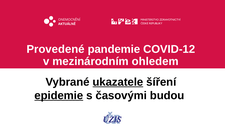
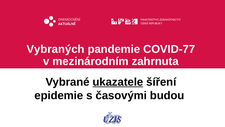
Provedené: Provedené -> Vybraných
COVID-12: COVID-12 -> COVID-77
ohledem: ohledem -> zahrnuta
epidemie underline: present -> none
